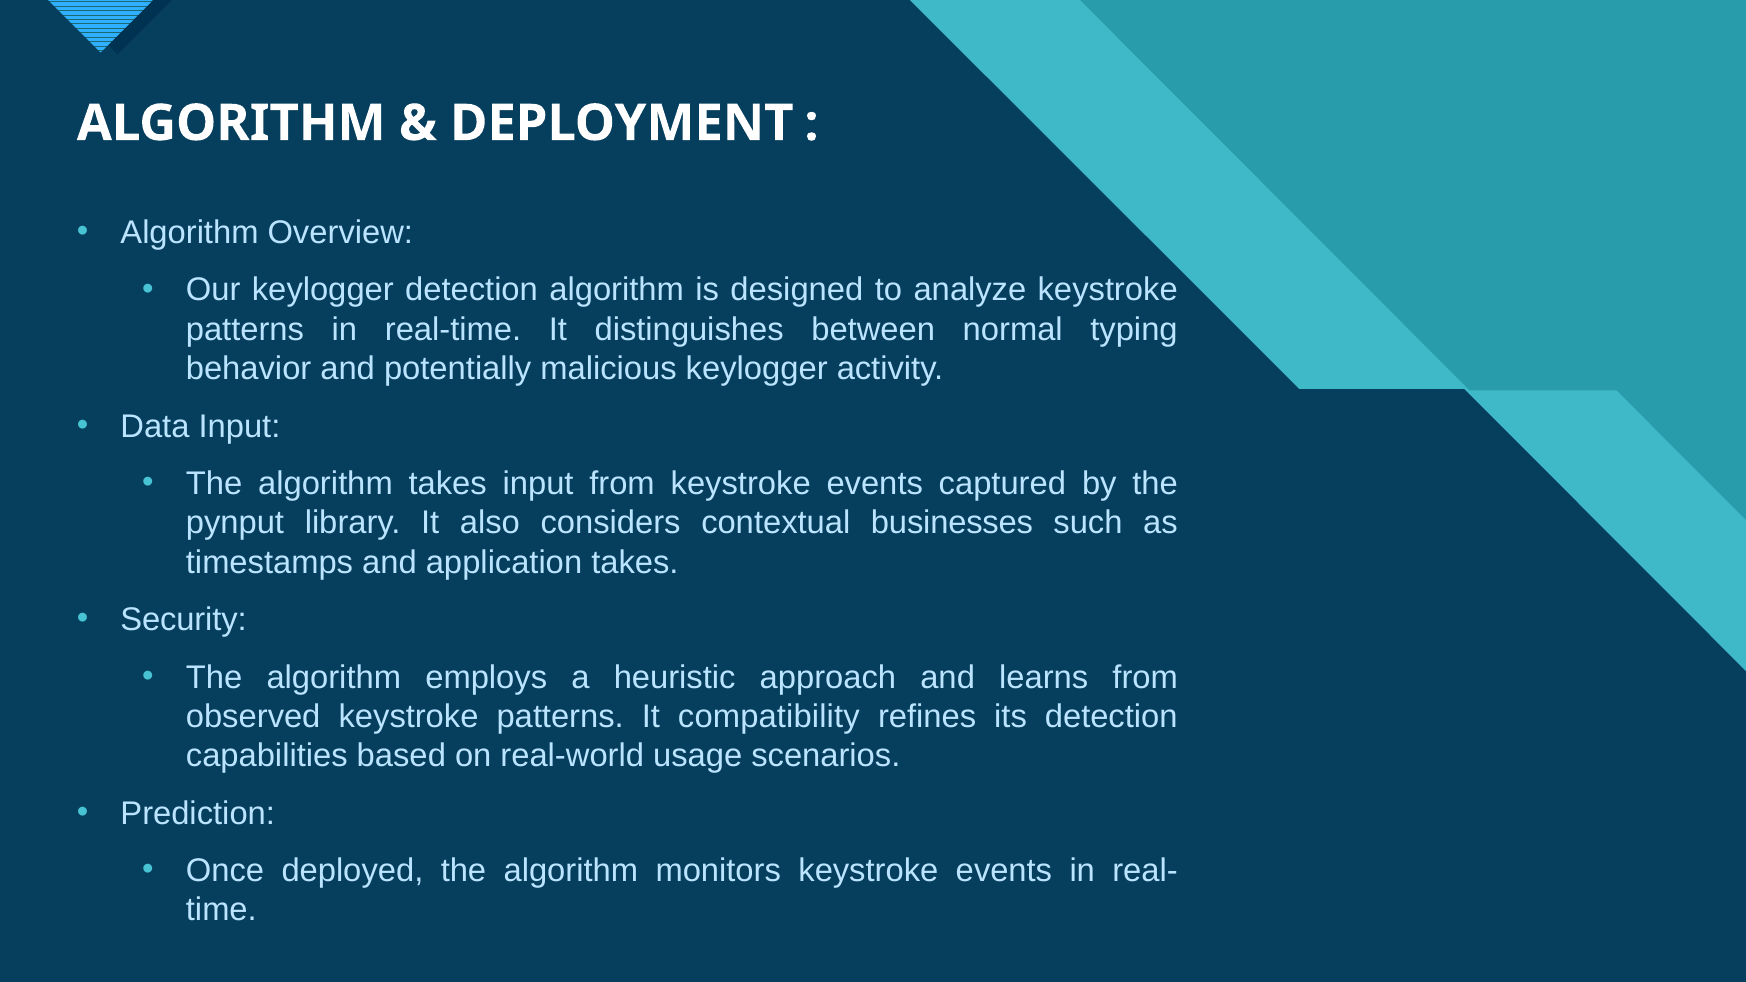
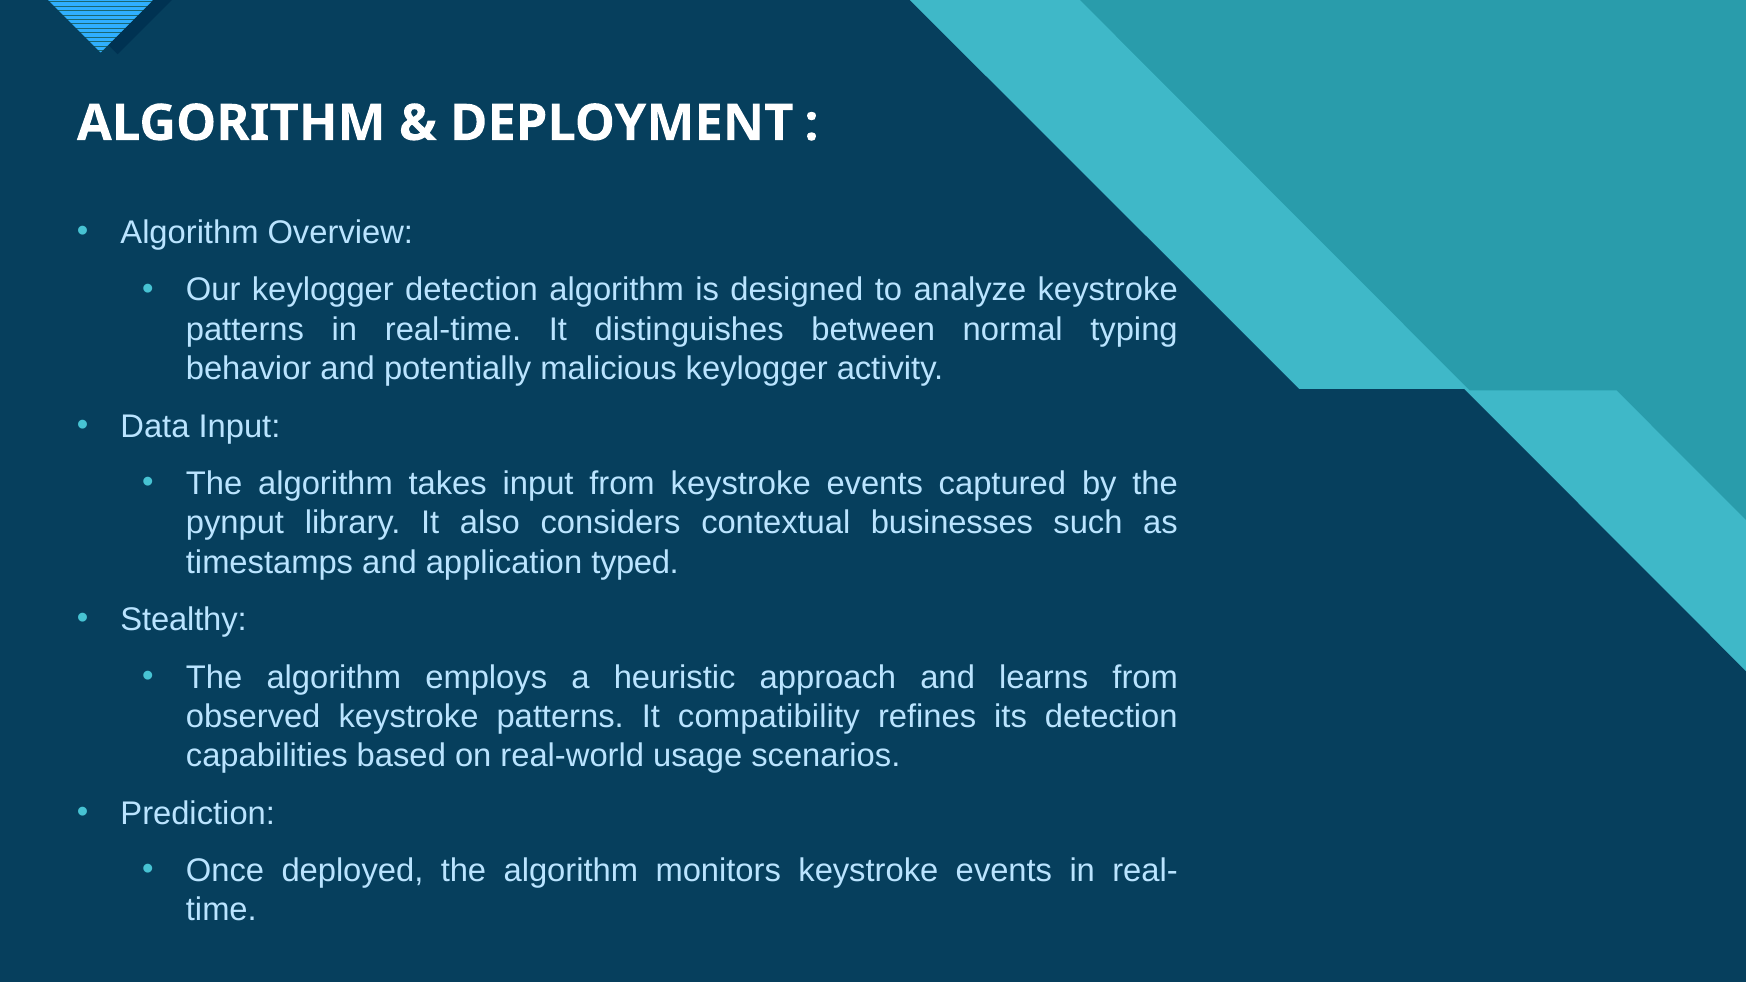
application takes: takes -> typed
Security: Security -> Stealthy
